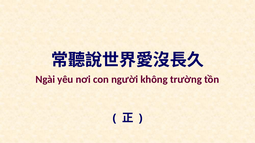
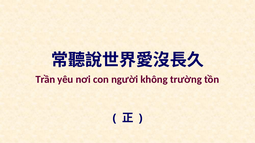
Ngài: Ngài -> Trần
